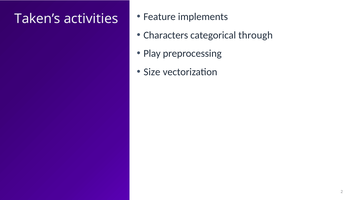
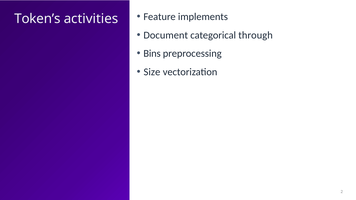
Taken’s: Taken’s -> Token’s
Characters: Characters -> Document
Play: Play -> Bins
